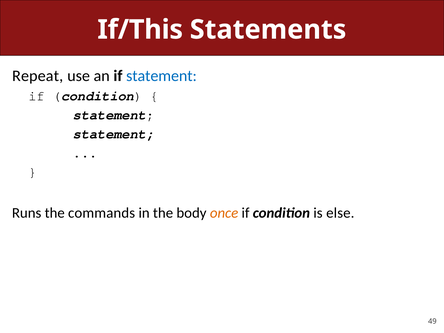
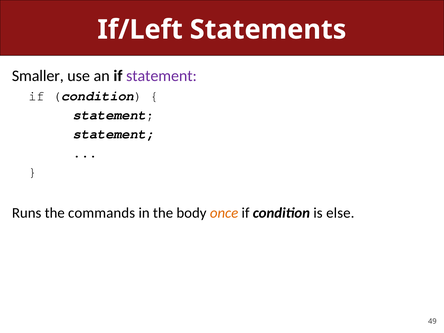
If/This: If/This -> If/Left
Repeat: Repeat -> Smaller
statement at (161, 76) colour: blue -> purple
